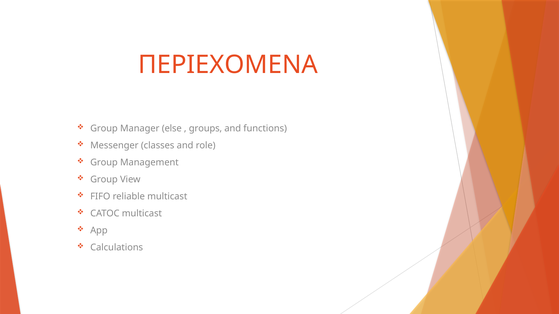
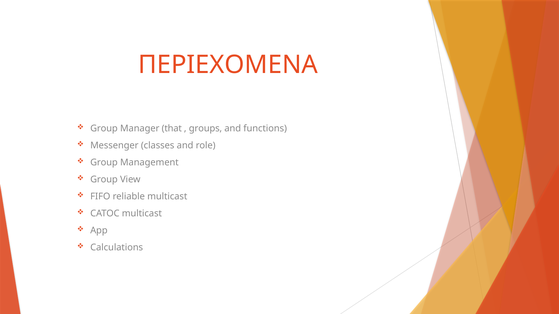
else: else -> that
